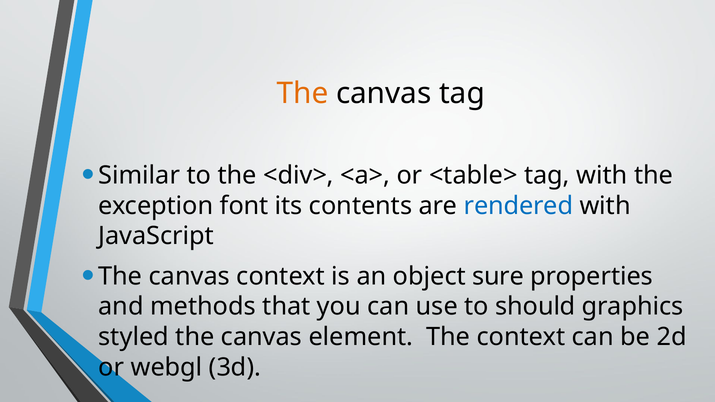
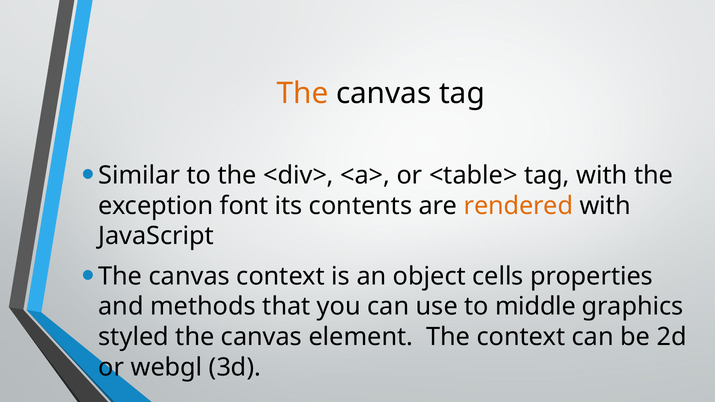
rendered colour: blue -> orange
sure: sure -> cells
should: should -> middle
